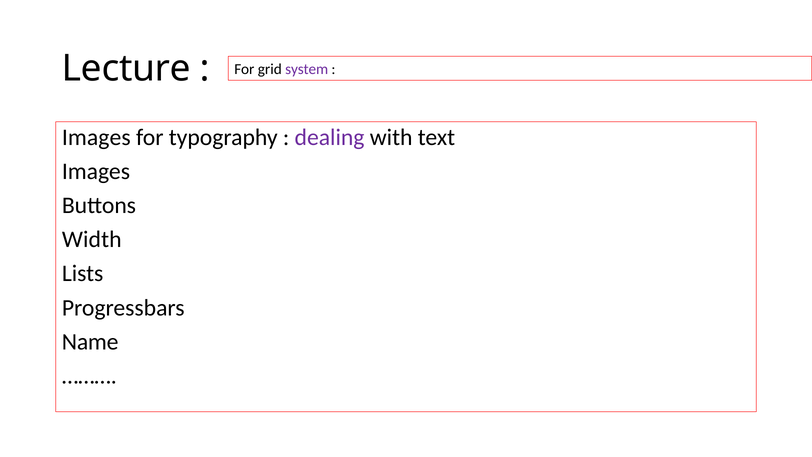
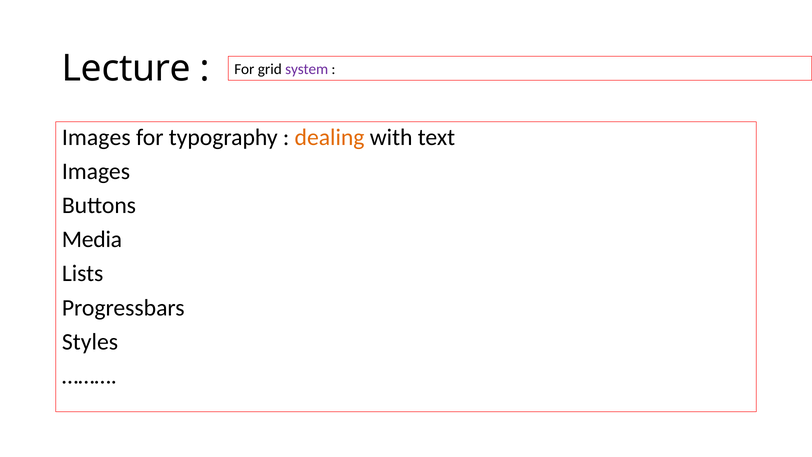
dealing colour: purple -> orange
Width: Width -> Media
Name: Name -> Styles
